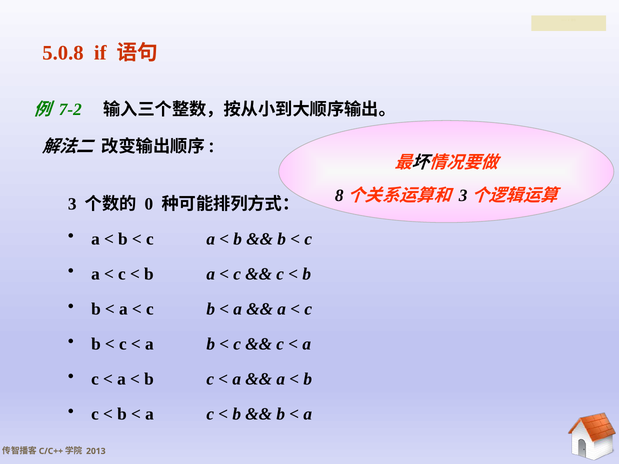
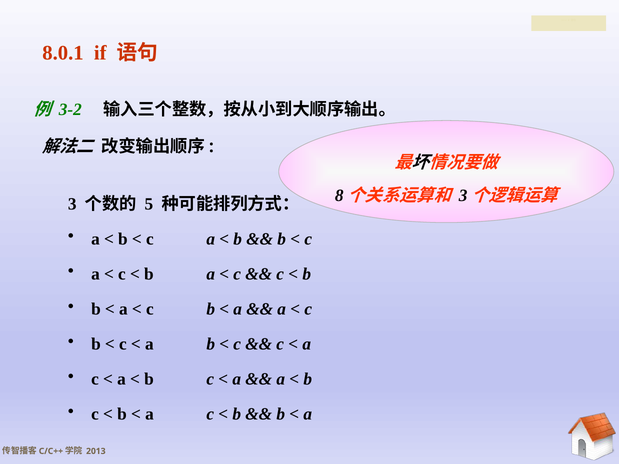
5.0.8: 5.0.8 -> 8.0.1
7-2: 7-2 -> 3-2
0: 0 -> 5
